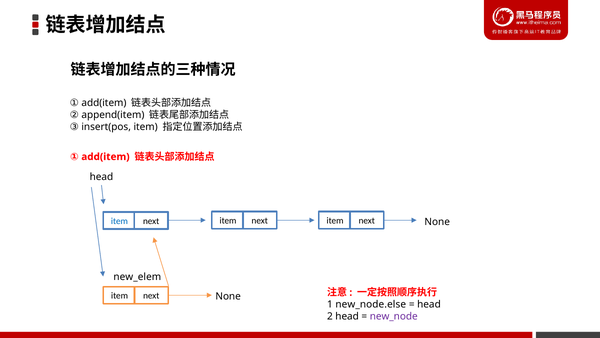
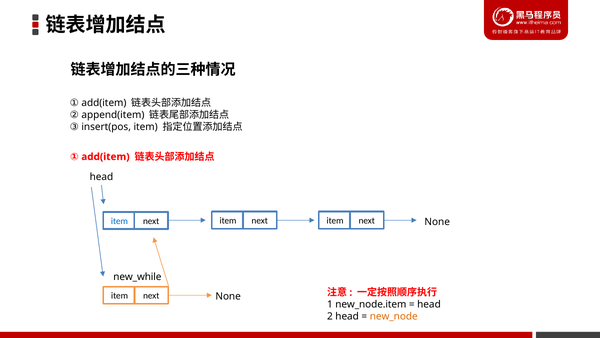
new_elem: new_elem -> new_while
new_node.else: new_node.else -> new_node.item
new_node colour: purple -> orange
